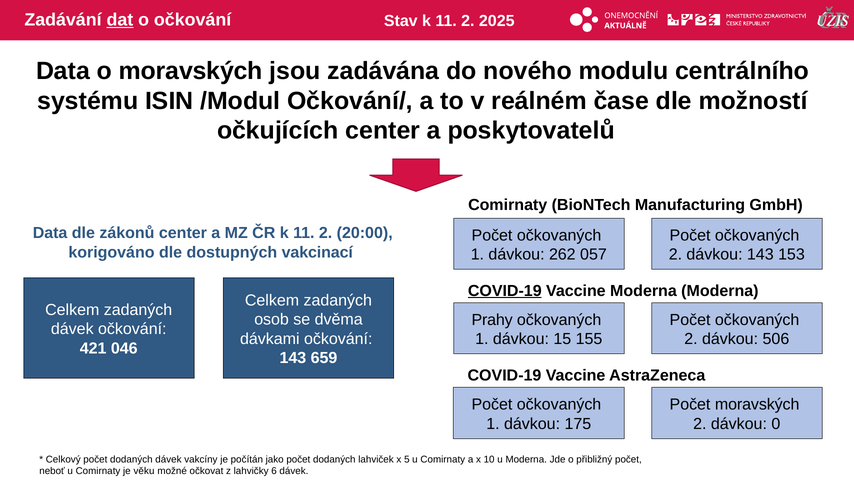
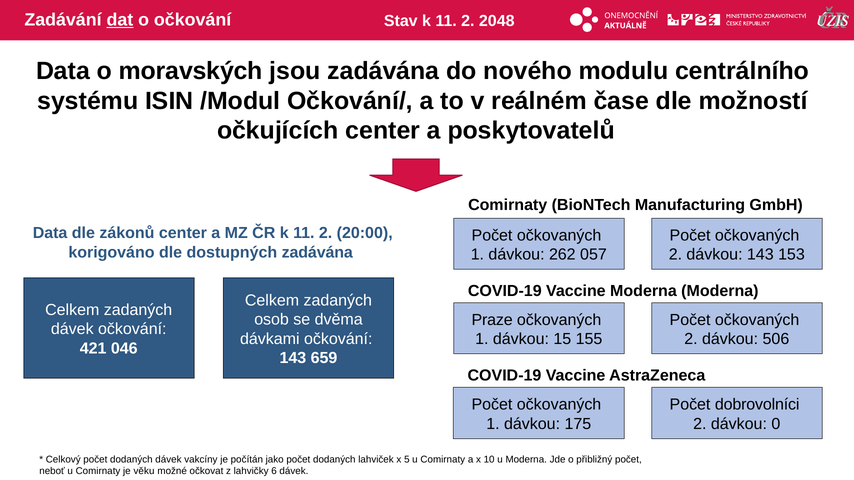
2025: 2025 -> 2048
dostupných vakcinací: vakcinací -> zadávána
COVID-19 at (505, 291) underline: present -> none
Prahy: Prahy -> Praze
Počet moravských: moravských -> dobrovolníci
